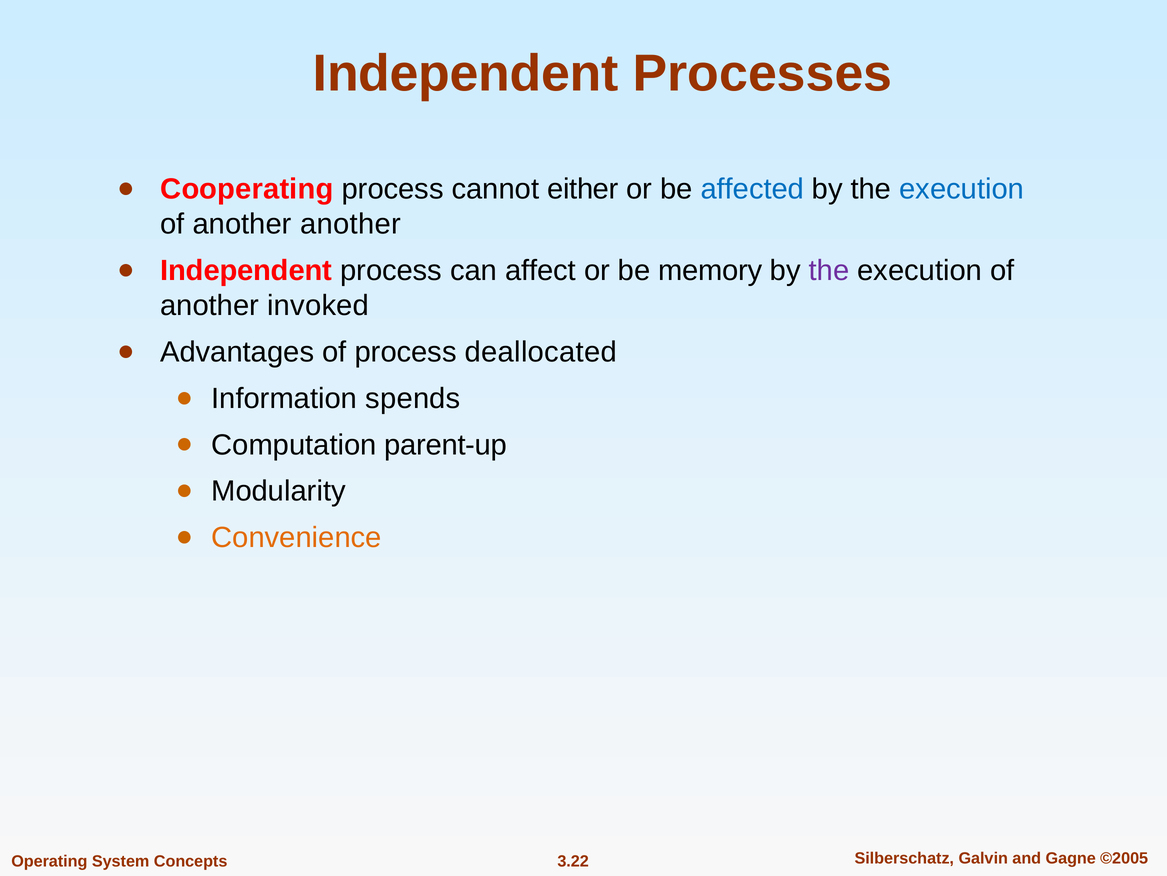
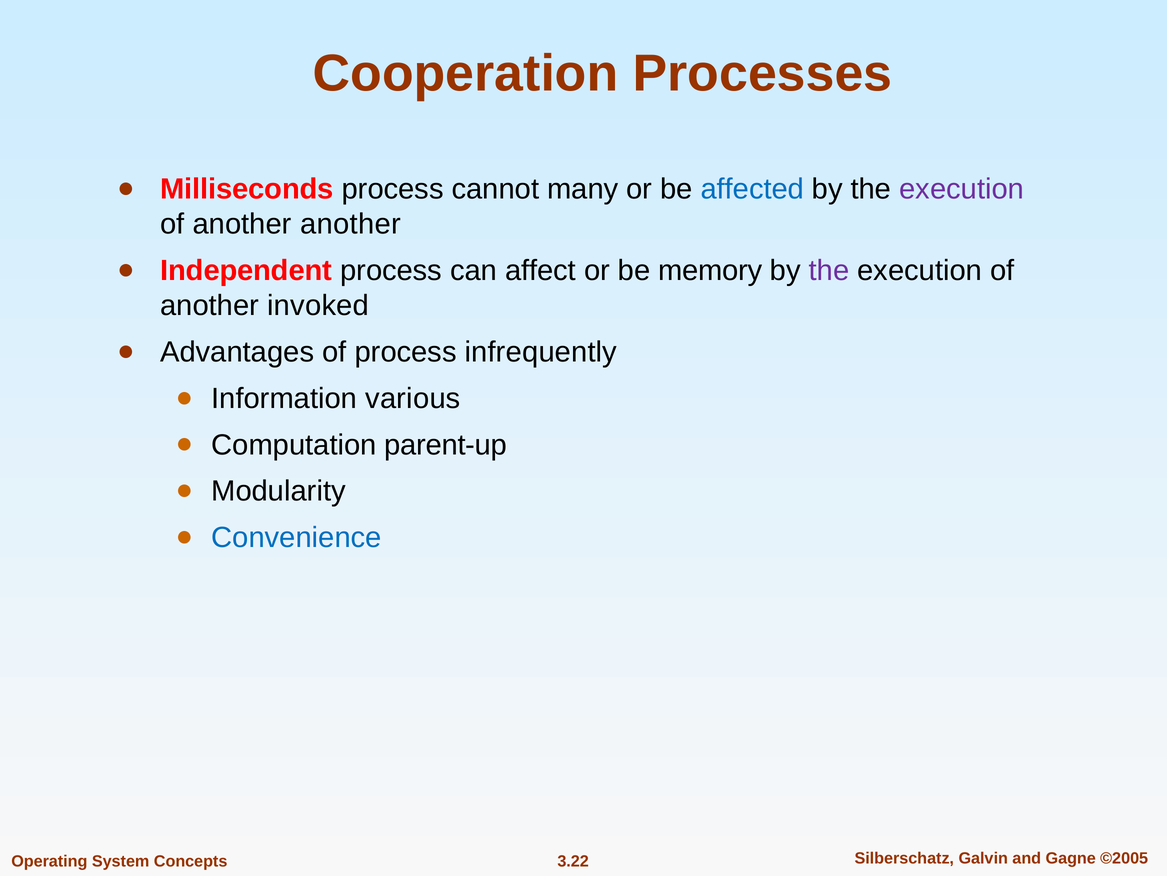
Independent at (466, 74): Independent -> Cooperation
Cooperating: Cooperating -> Milliseconds
either: either -> many
execution at (962, 189) colour: blue -> purple
deallocated: deallocated -> infrequently
spends: spends -> various
Convenience colour: orange -> blue
